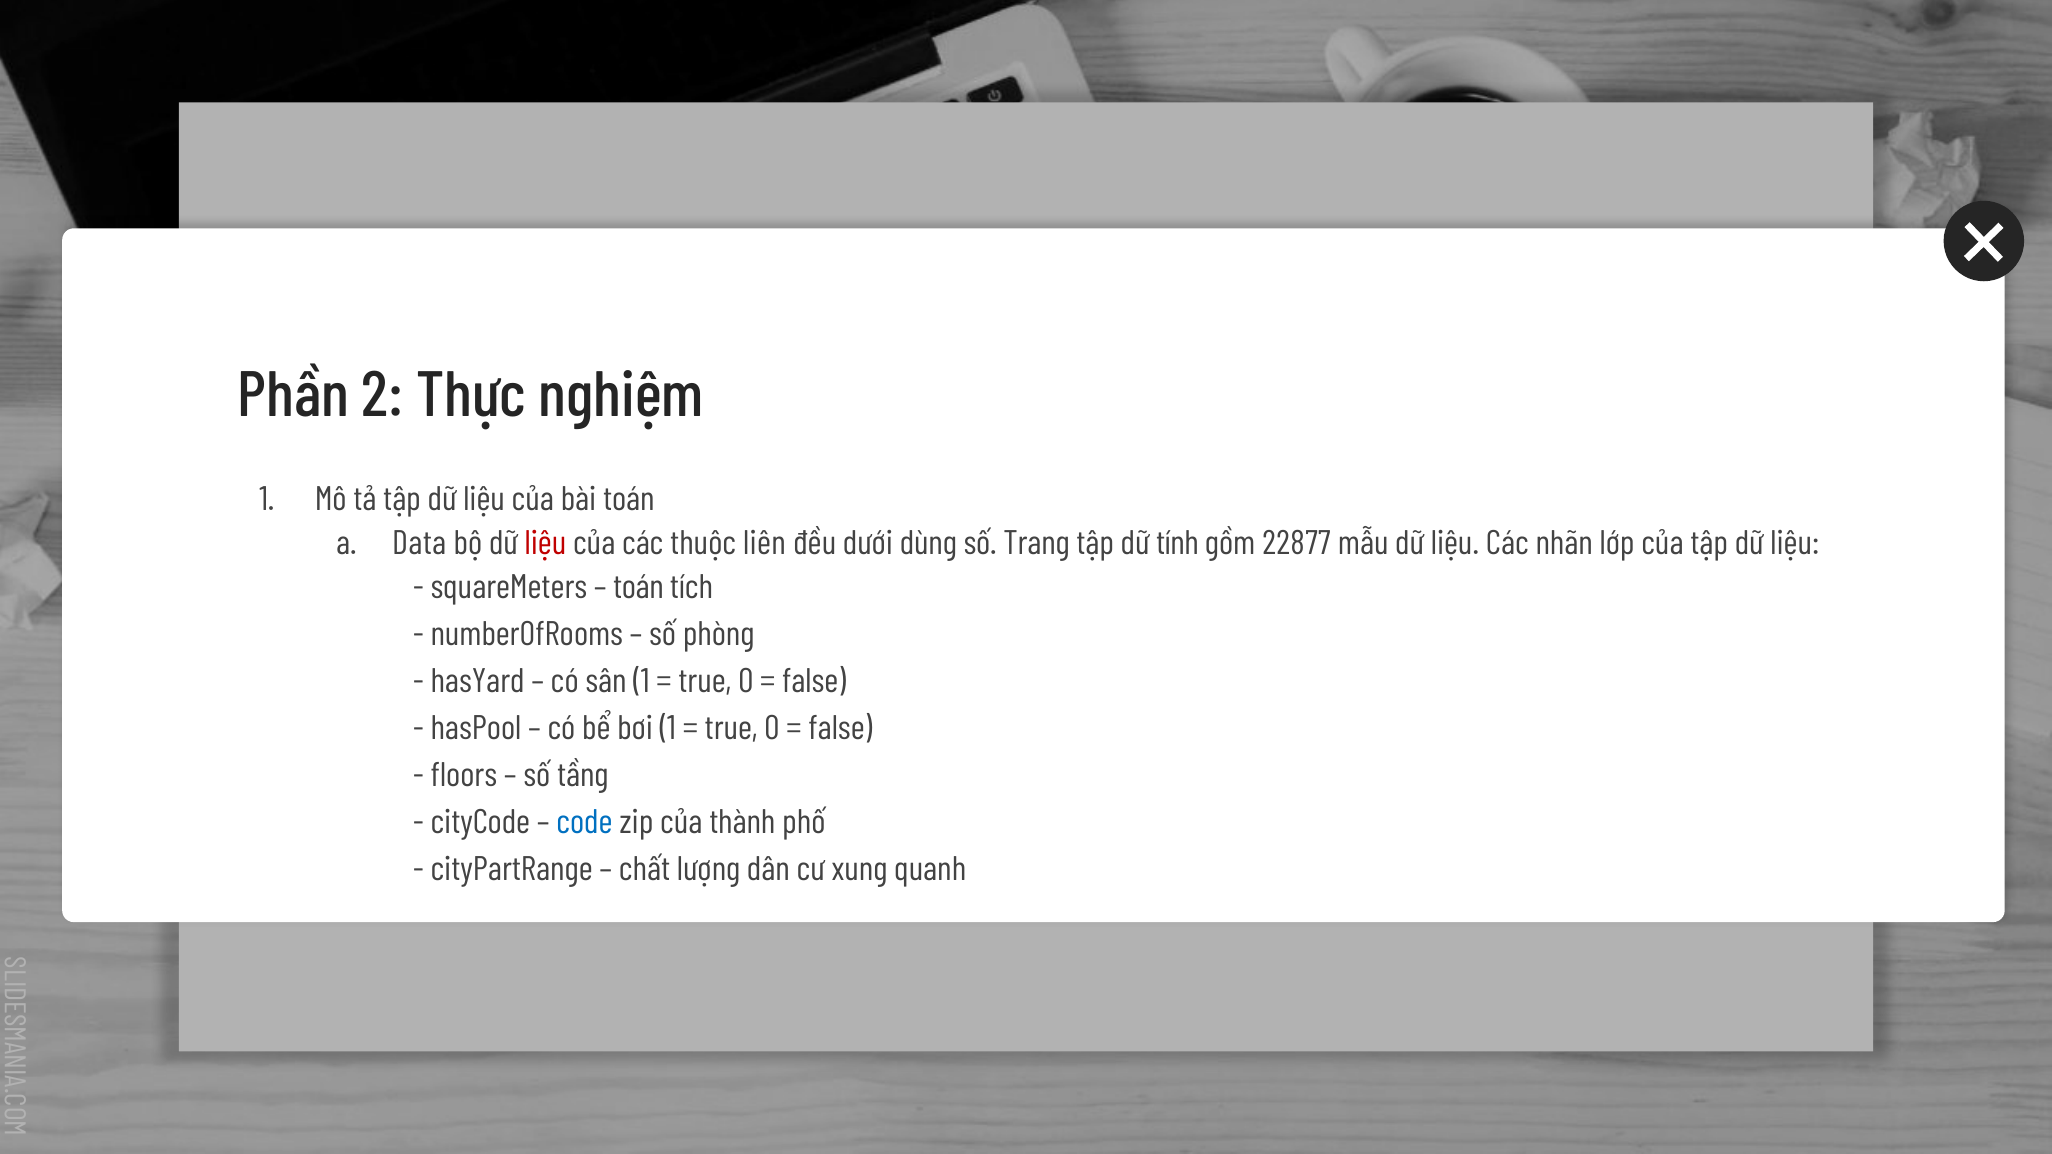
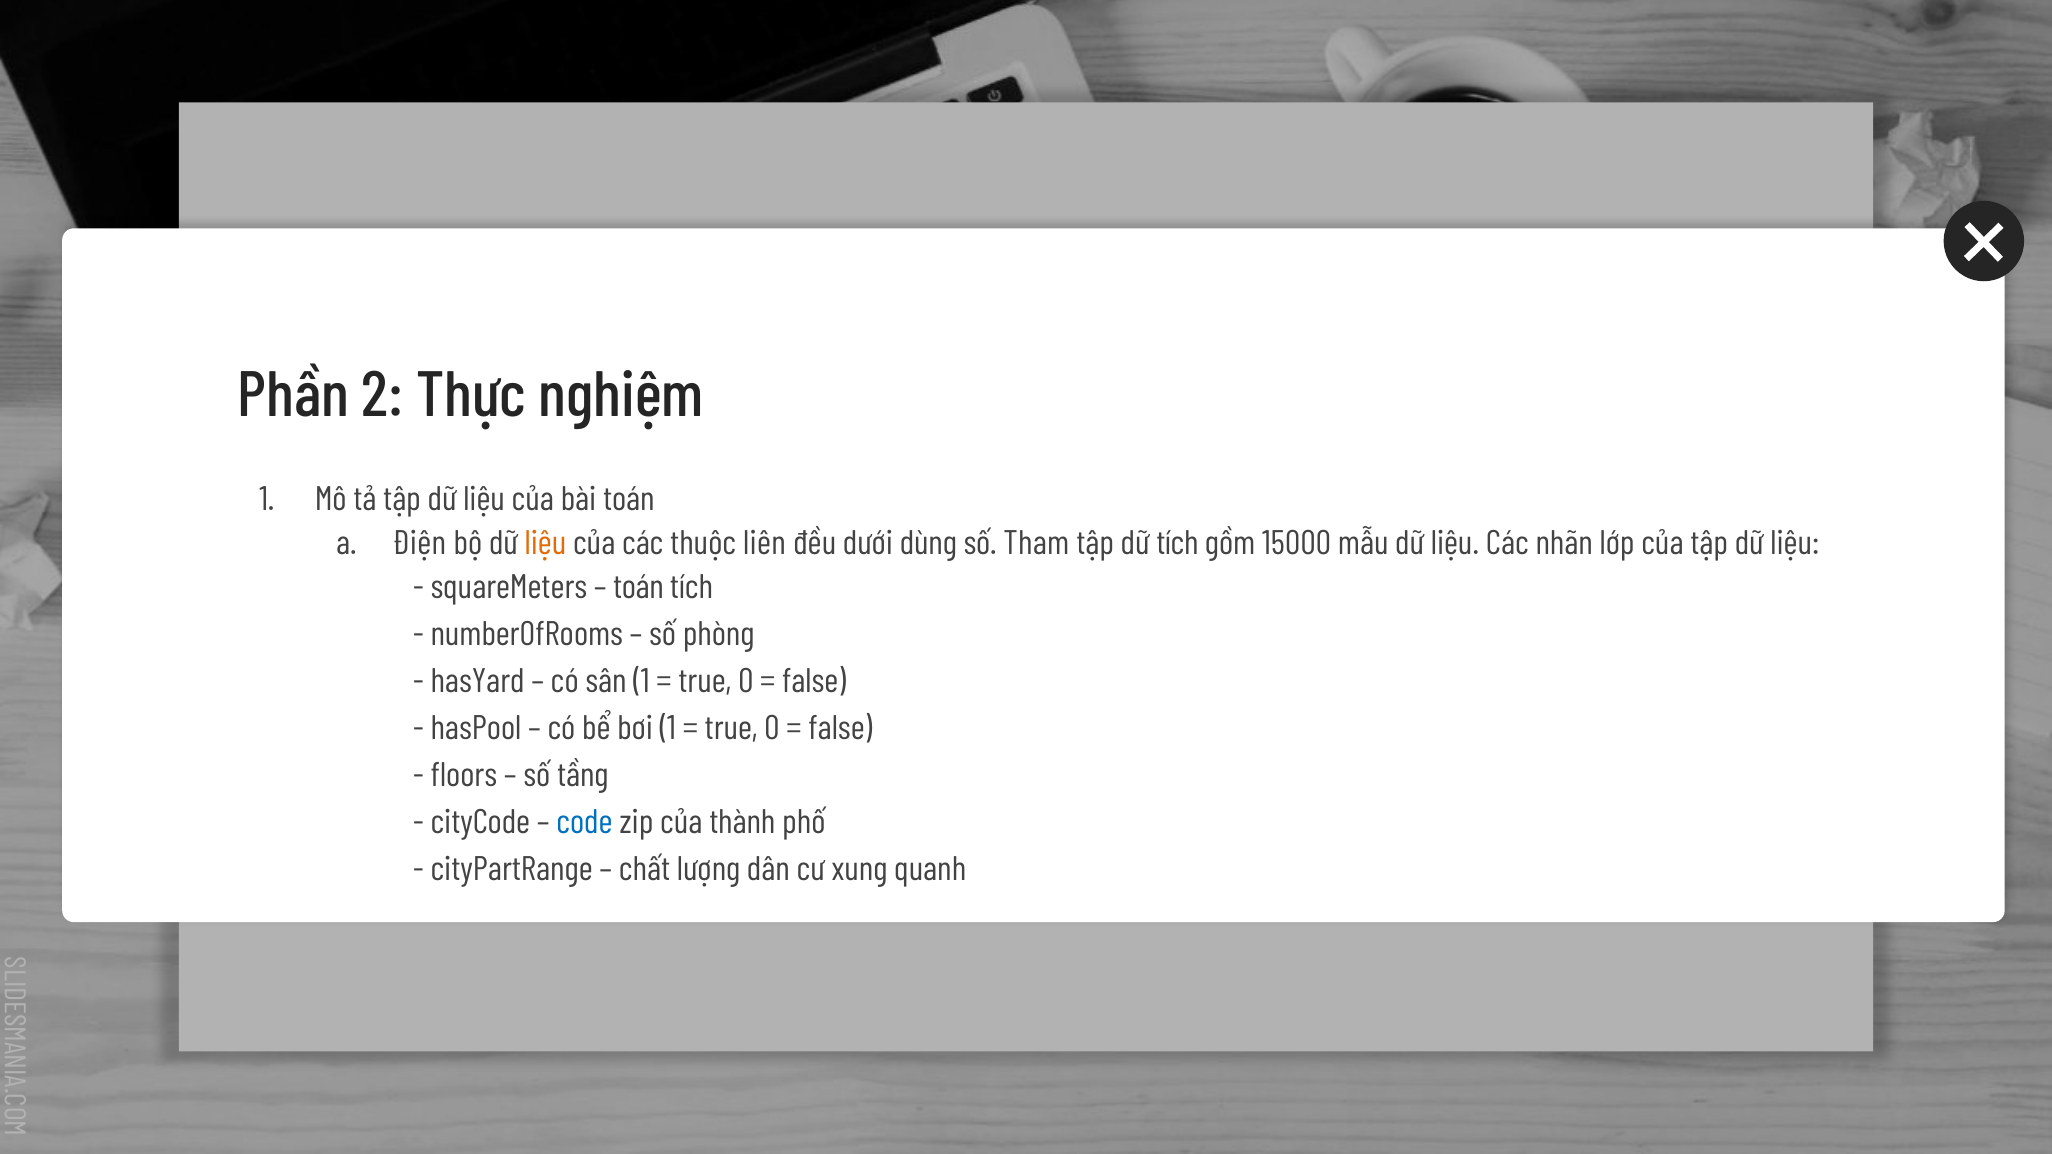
Data: Data -> Điện
liệu at (546, 543) colour: red -> orange
Trang: Trang -> Tham
dữ tính: tính -> tích
22877: 22877 -> 15000
